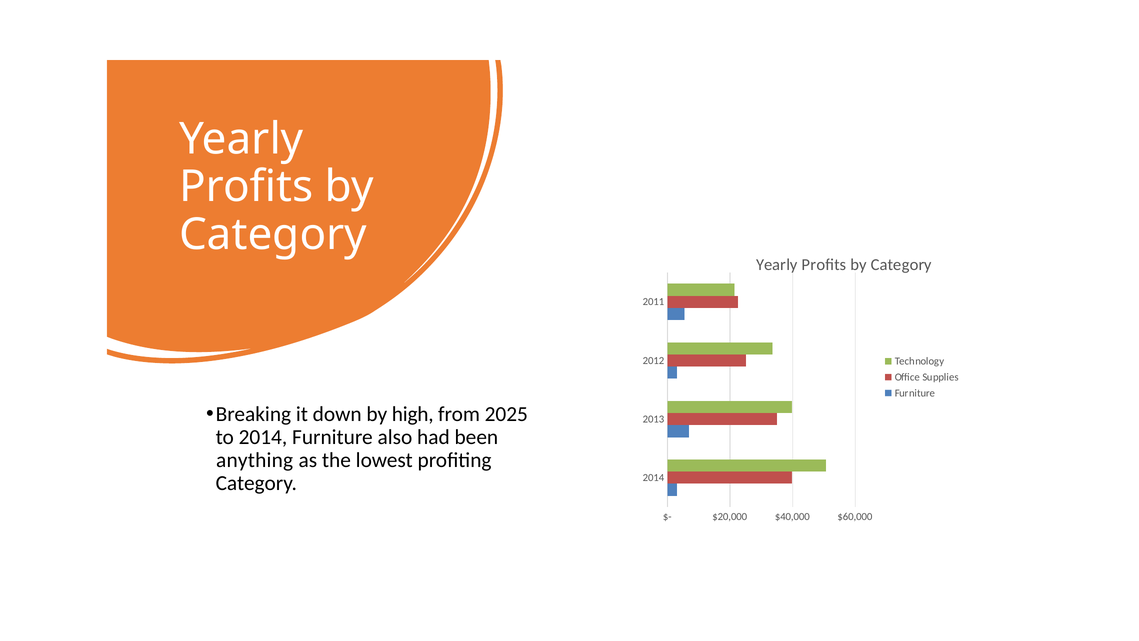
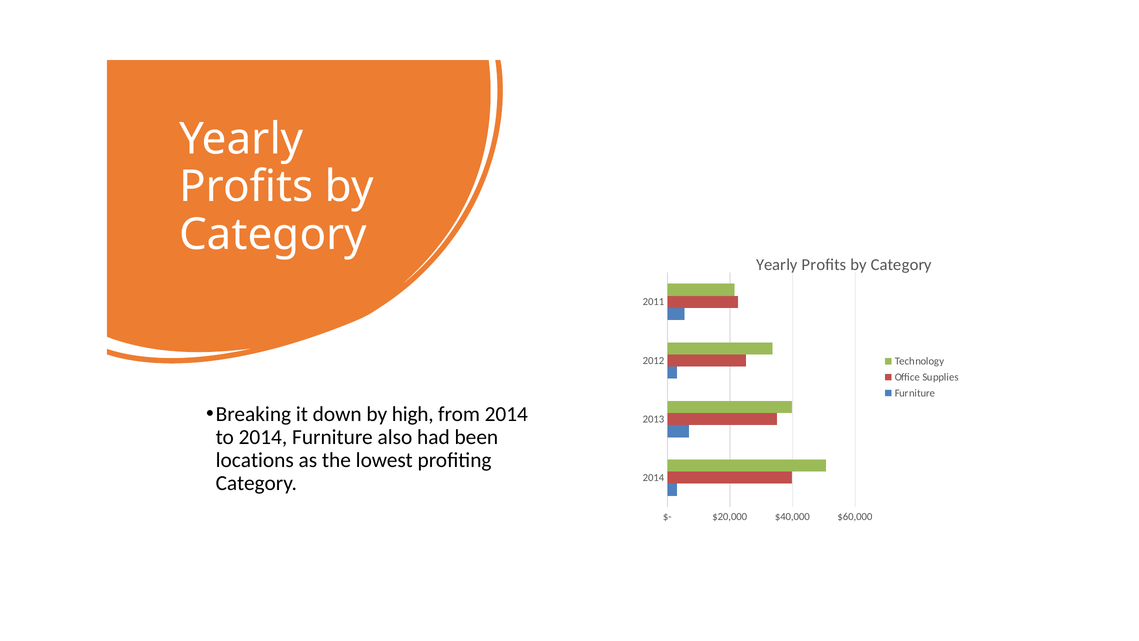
from 2025: 2025 -> 2014
anything: anything -> locations
